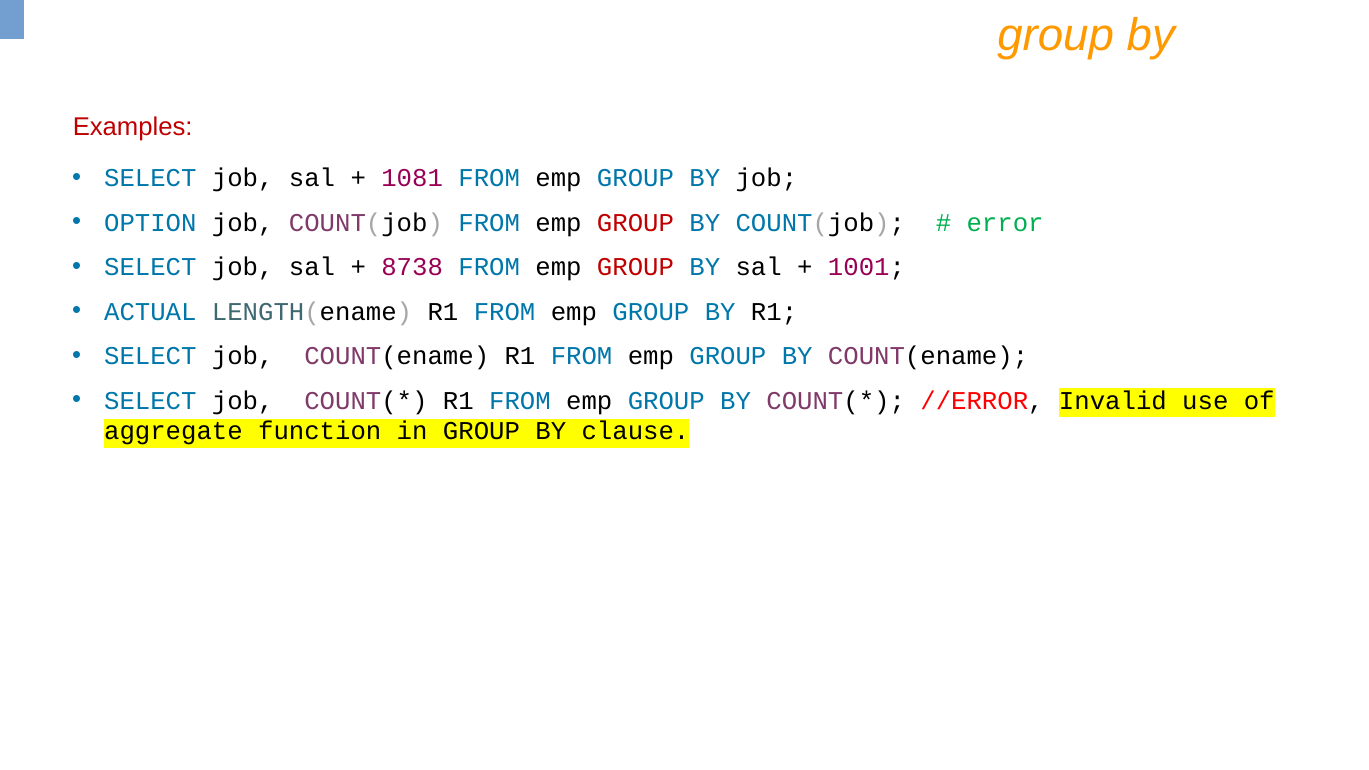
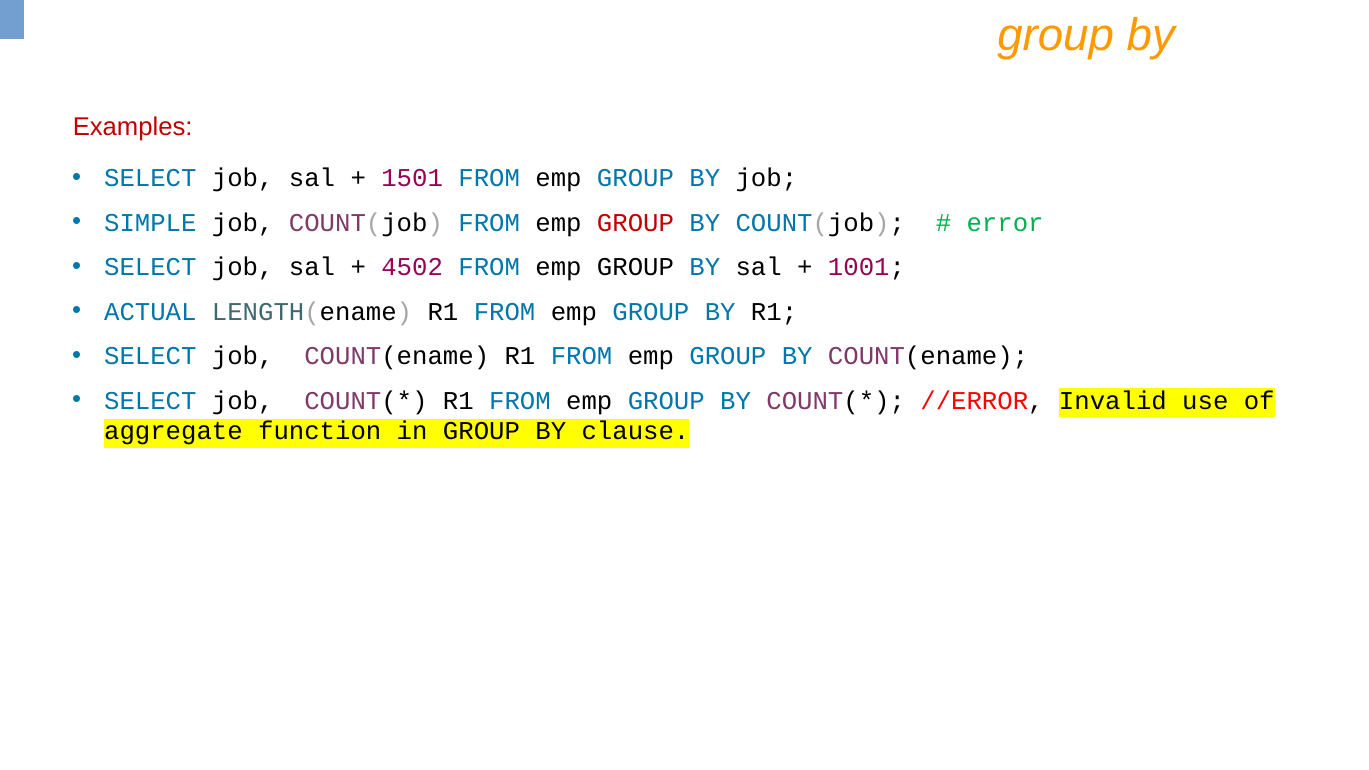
1081: 1081 -> 1501
OPTION: OPTION -> SIMPLE
8738: 8738 -> 4502
GROUP at (635, 267) colour: red -> black
